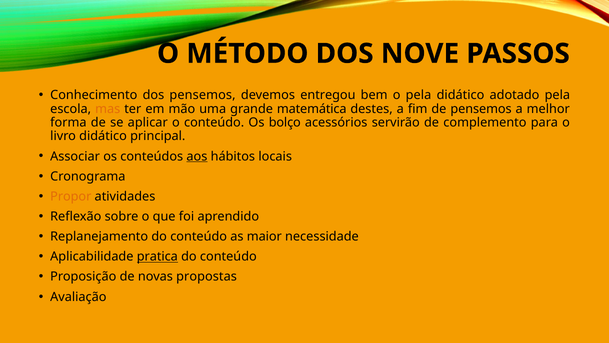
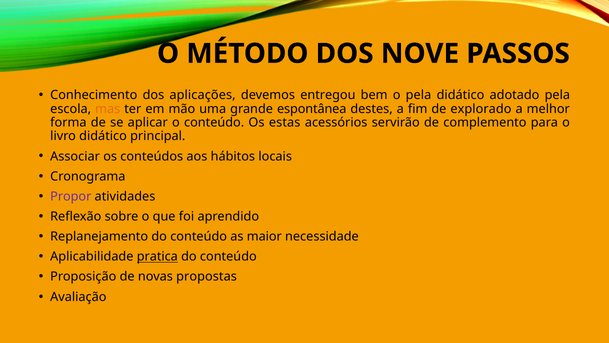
dos pensemos: pensemos -> aplicações
matemática: matemática -> espontânea
de pensemos: pensemos -> explorado
bolço: bolço -> estas
aos underline: present -> none
Propor colour: orange -> purple
